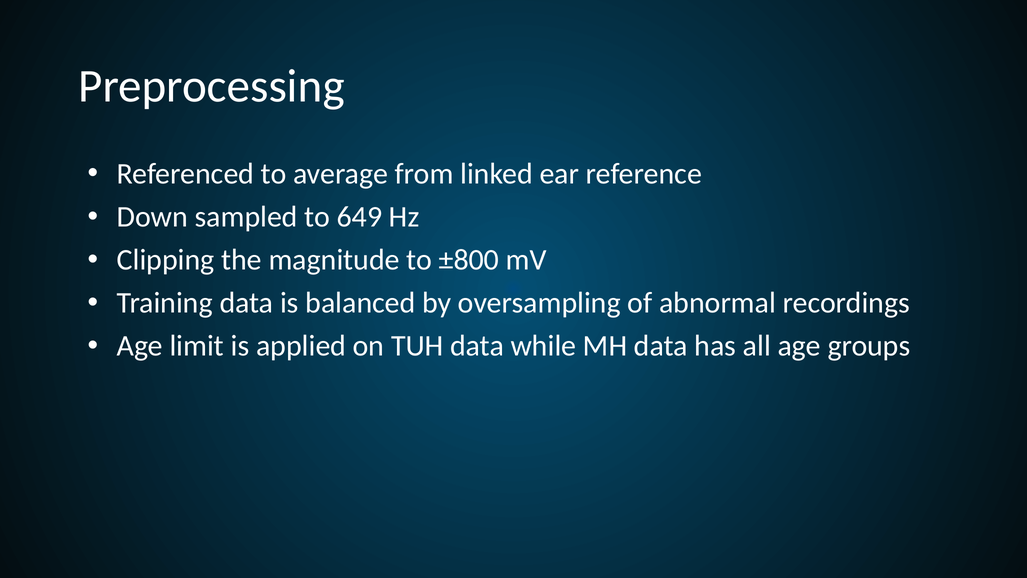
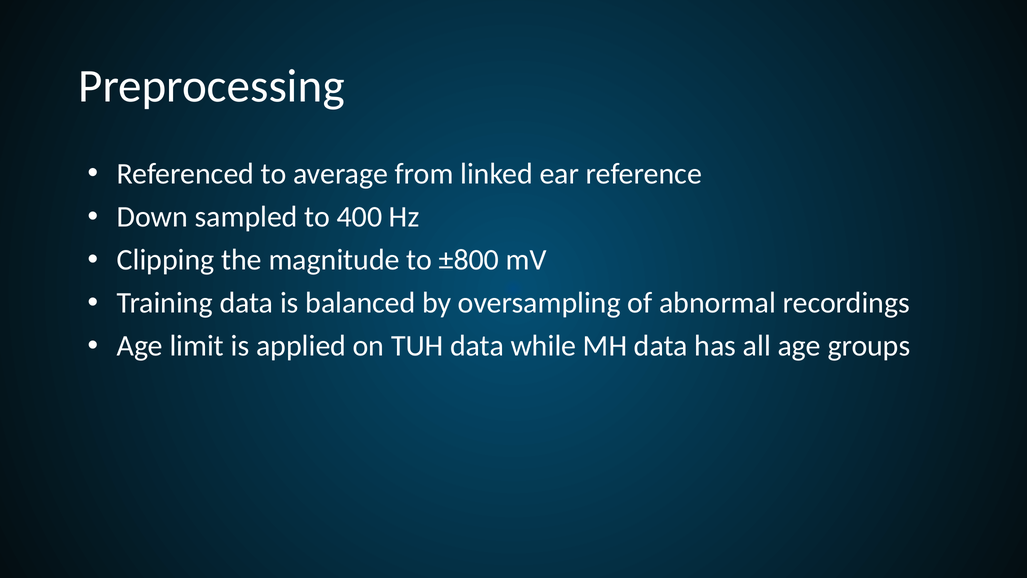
649: 649 -> 400
